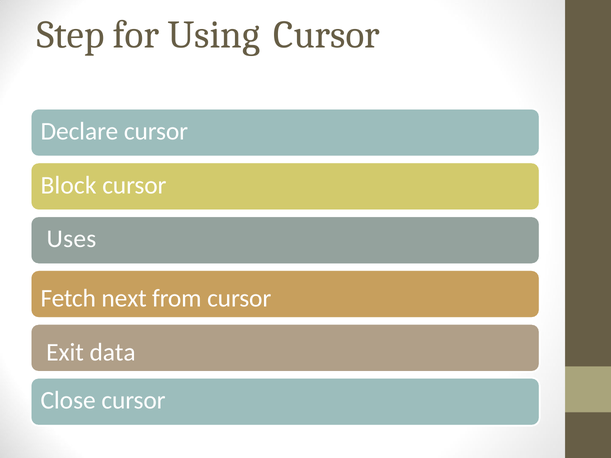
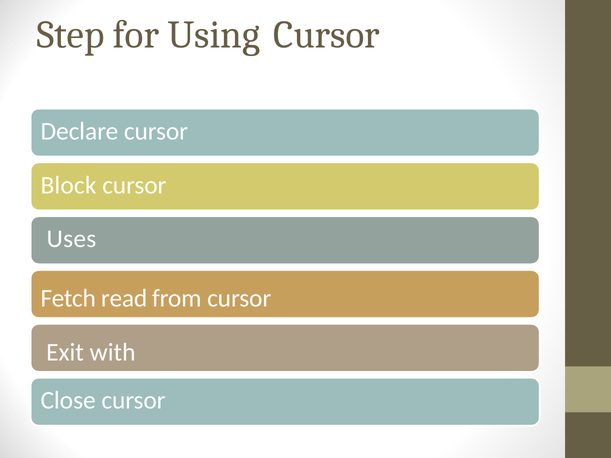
next: next -> read
data: data -> with
